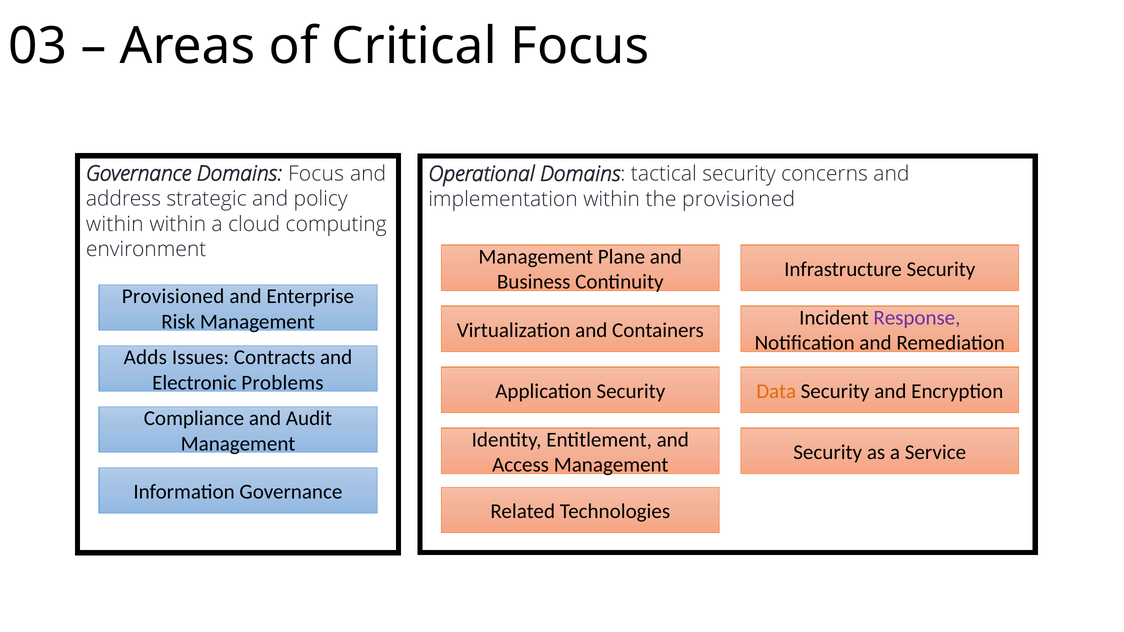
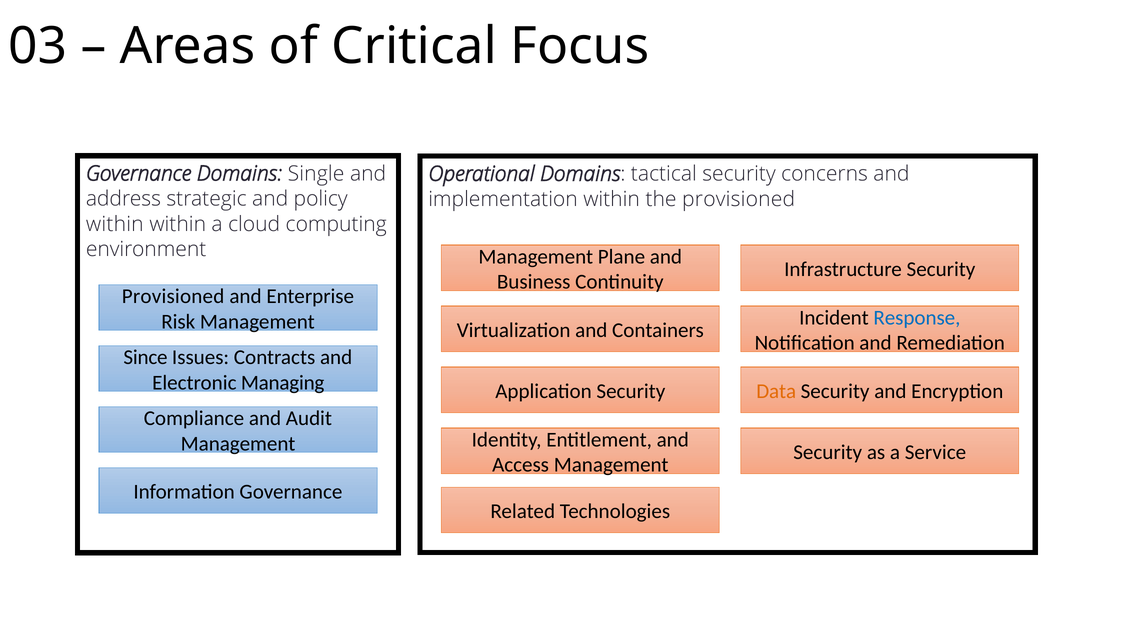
Domains Focus: Focus -> Single
Response colour: purple -> blue
Adds: Adds -> Since
Problems: Problems -> Managing
